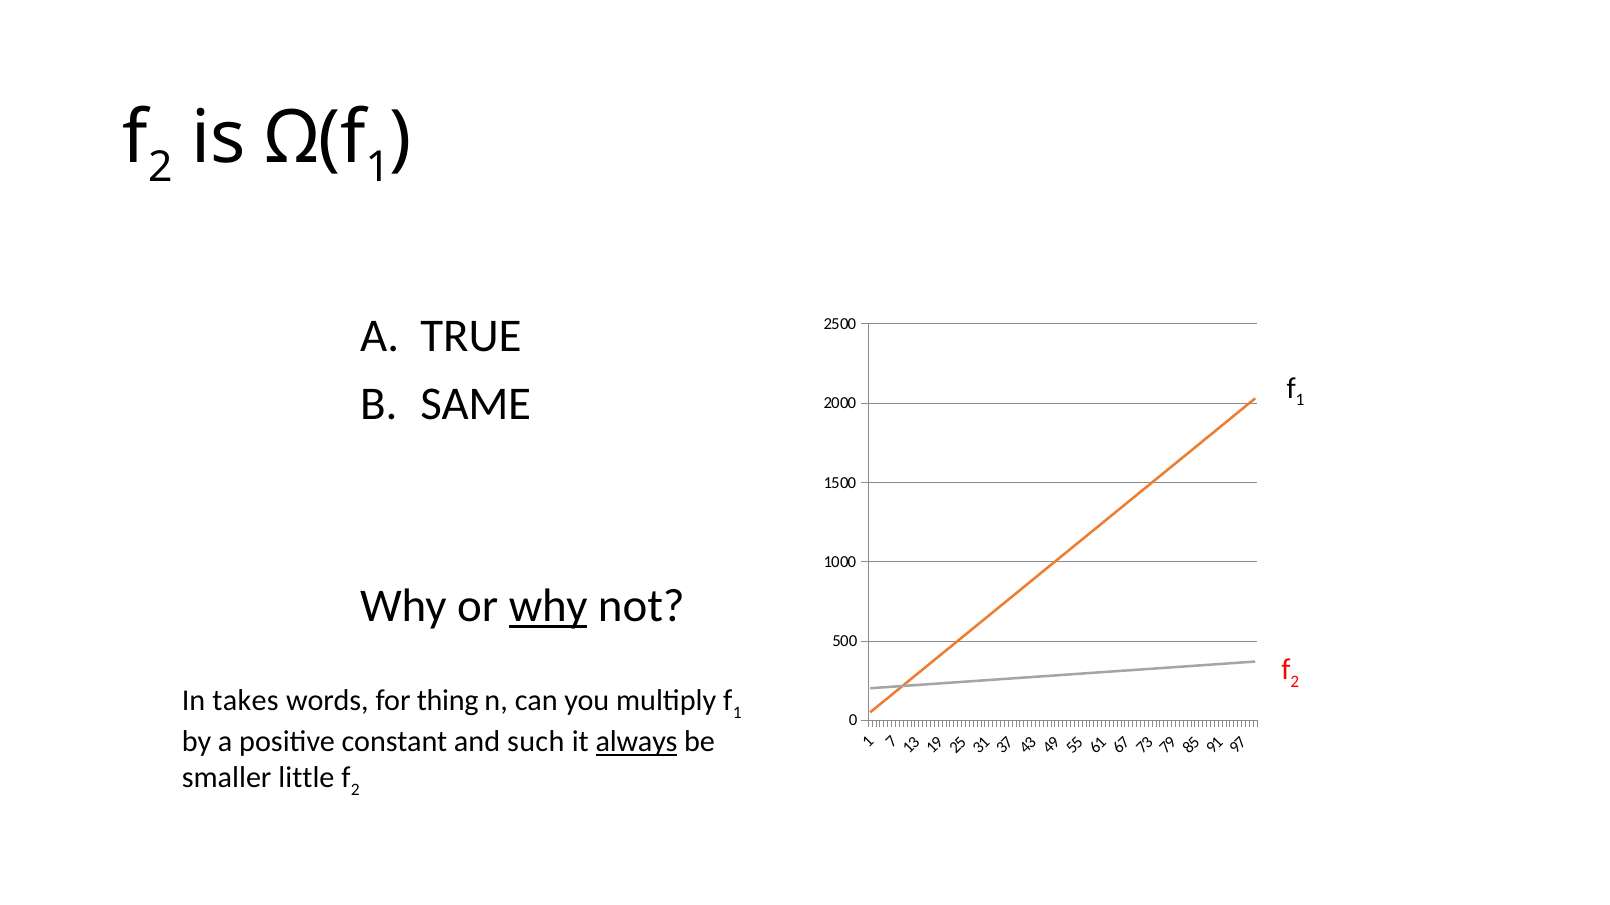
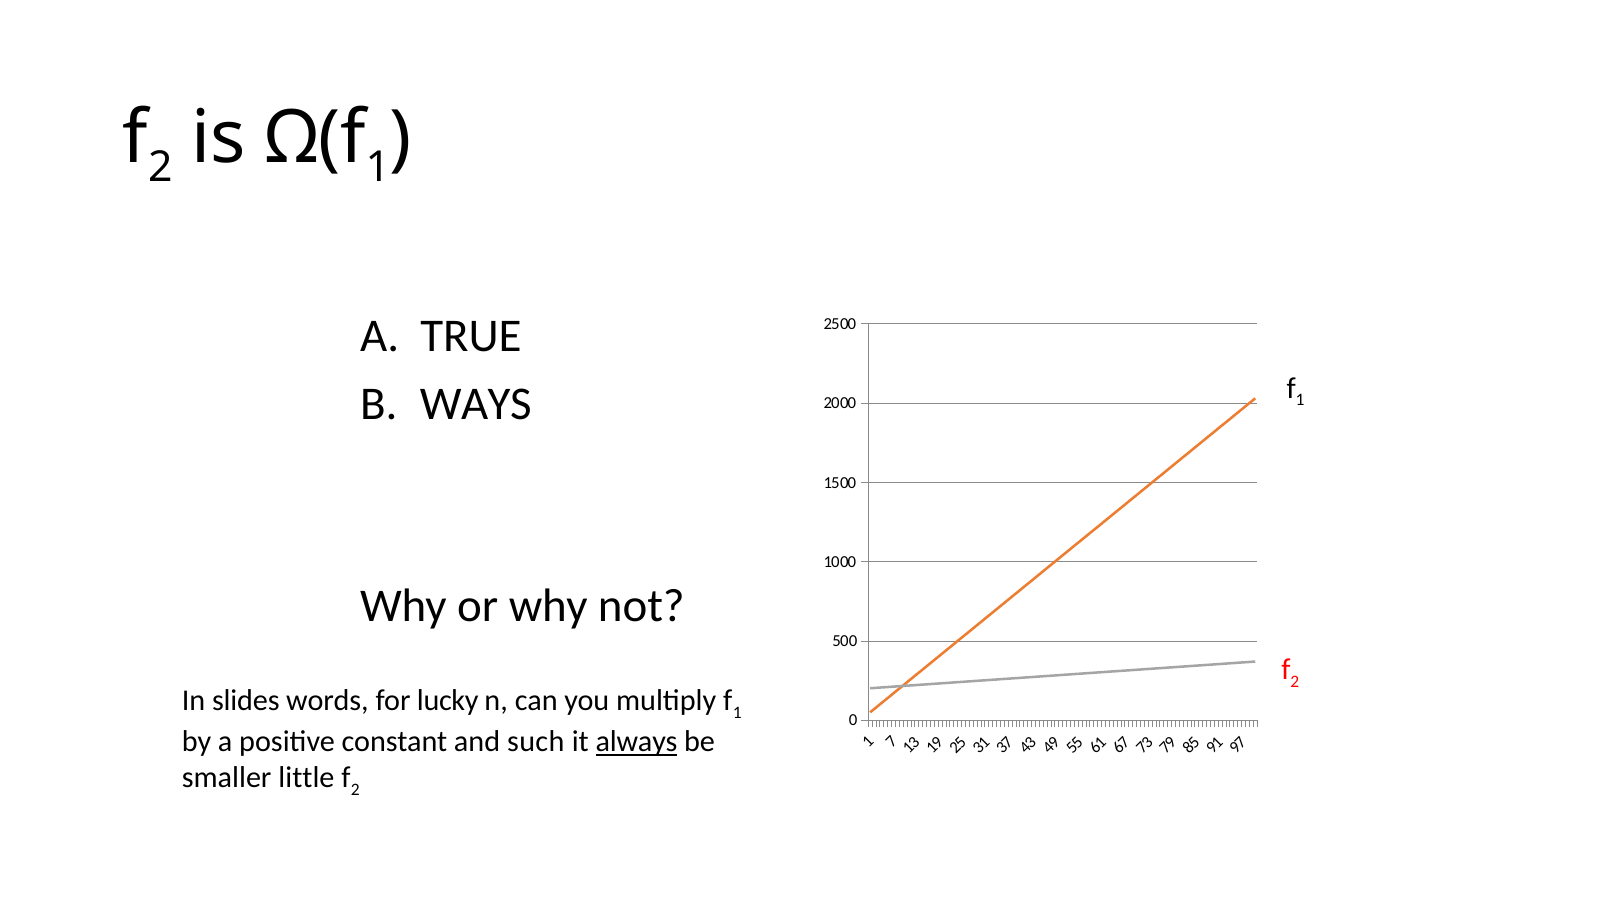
SAME: SAME -> WAYS
why at (548, 607) underline: present -> none
takes: takes -> slides
thing: thing -> lucky
